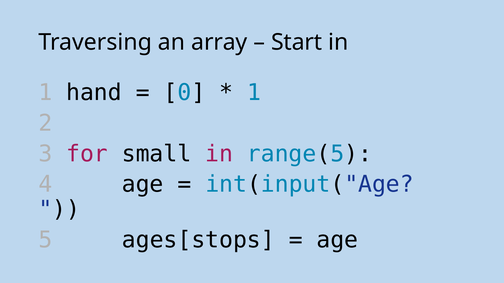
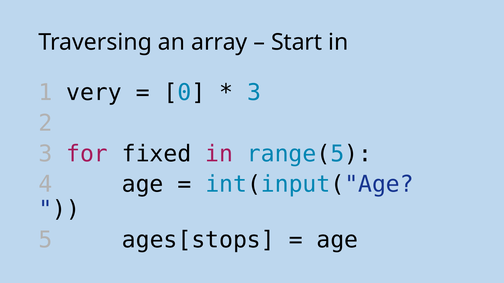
hand: hand -> very
1 at (254, 93): 1 -> 3
small: small -> fixed
